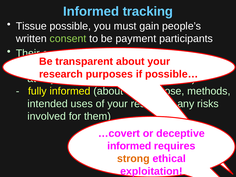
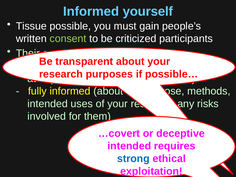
tracking: tracking -> yourself
payment: payment -> criticized
informed at (129, 146): informed -> intended
strong colour: orange -> blue
